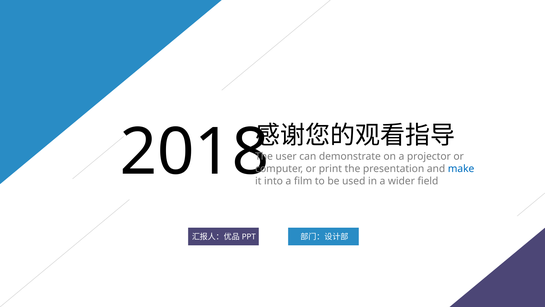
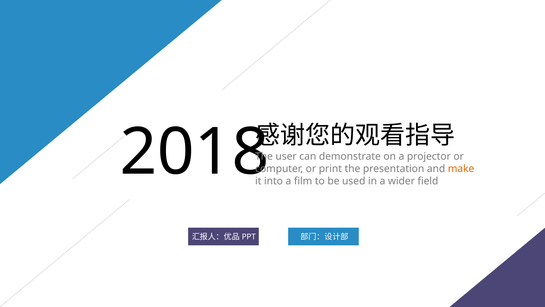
make colour: blue -> orange
